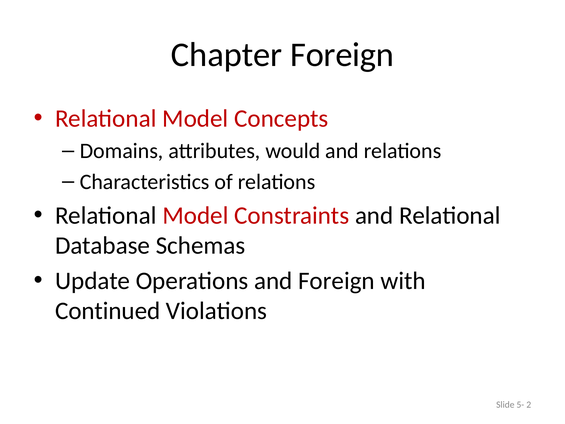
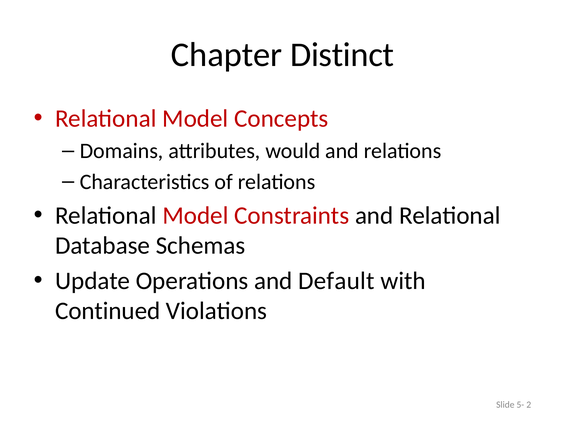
Chapter Foreign: Foreign -> Distinct
and Foreign: Foreign -> Default
